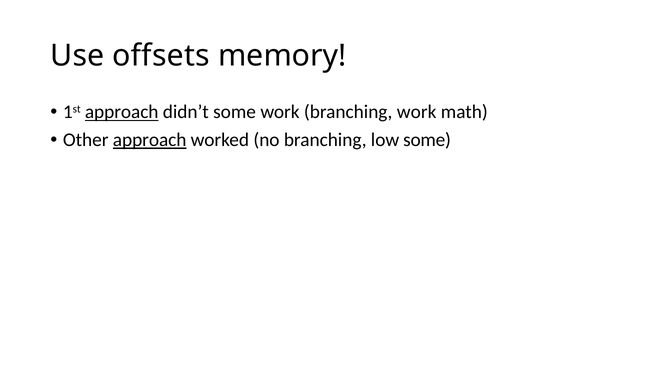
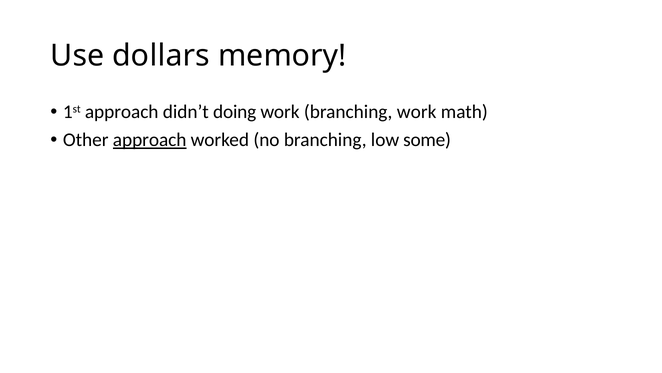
offsets: offsets -> dollars
approach at (122, 112) underline: present -> none
didn’t some: some -> doing
